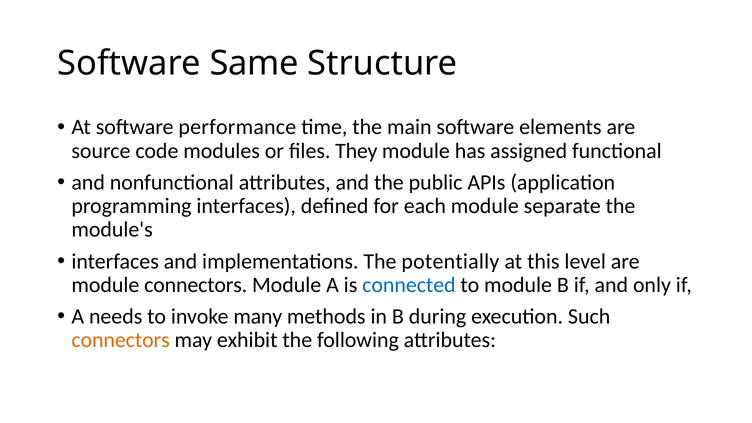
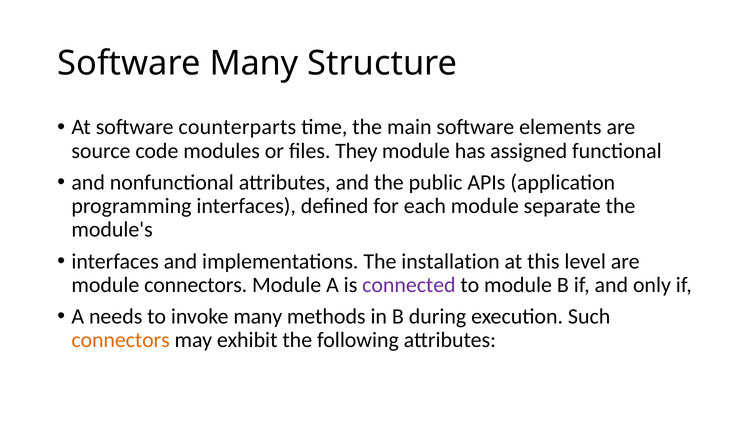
Software Same: Same -> Many
performance: performance -> counterparts
potentially: potentially -> installation
connected colour: blue -> purple
